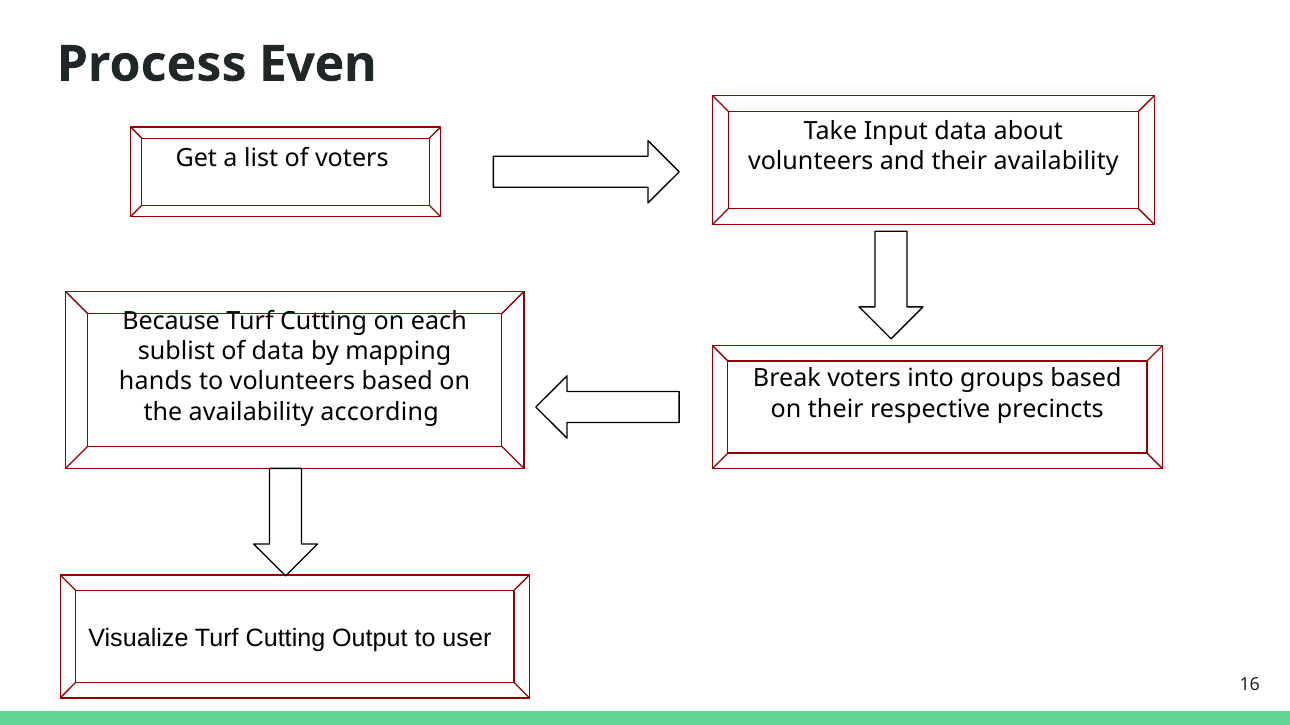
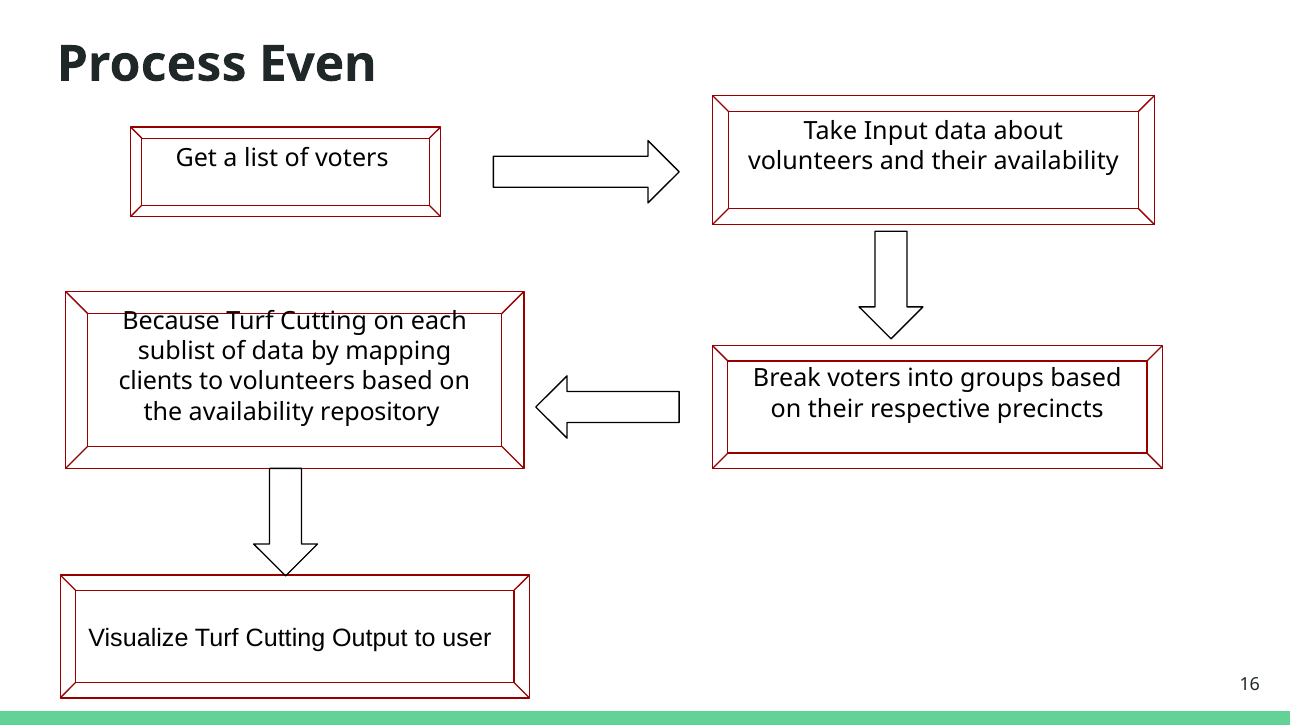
hands: hands -> clients
according: according -> repository
